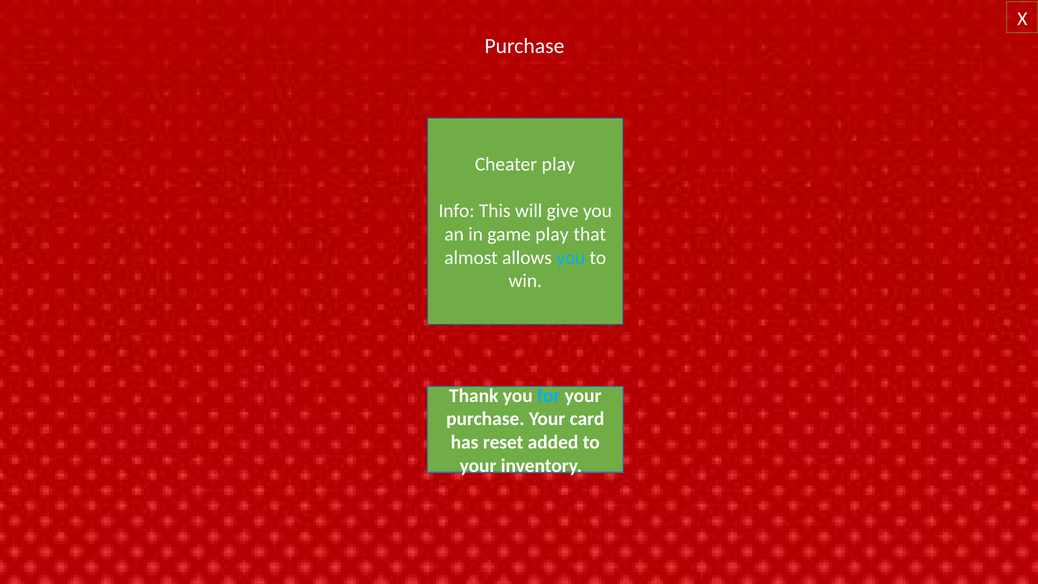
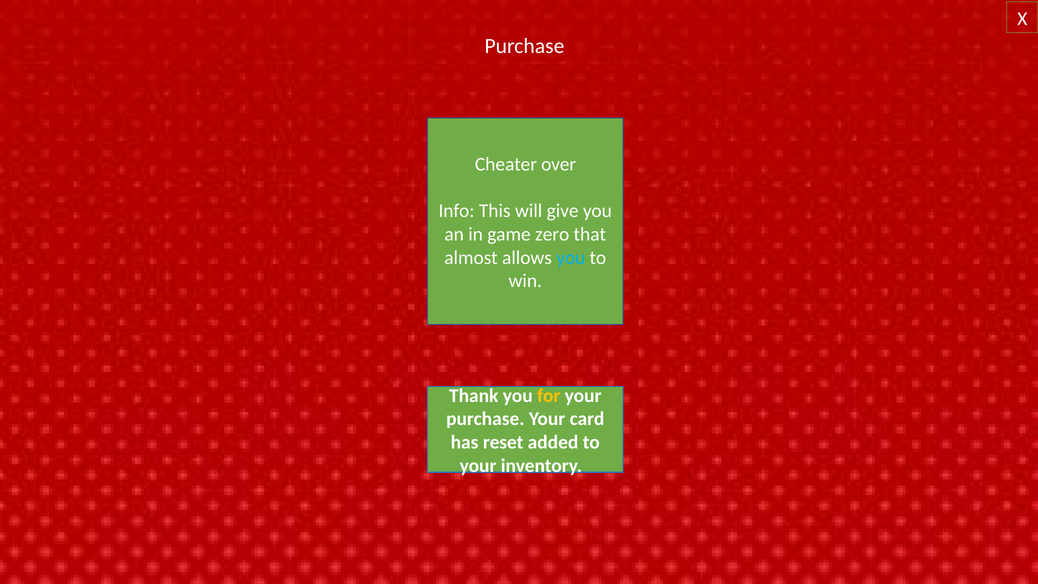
Cheater play: play -> over
game play: play -> zero
for colour: light blue -> yellow
